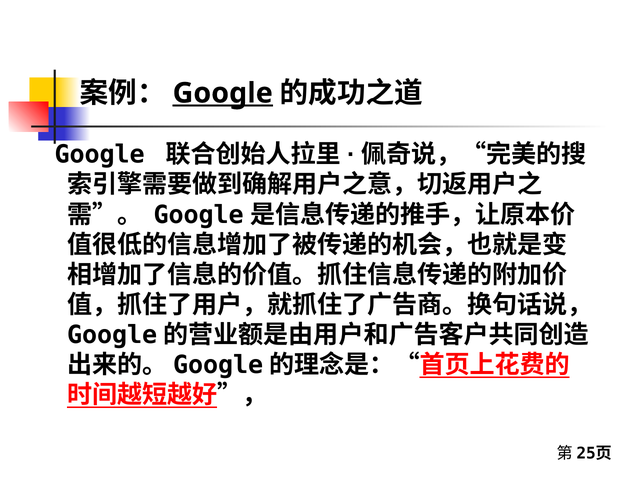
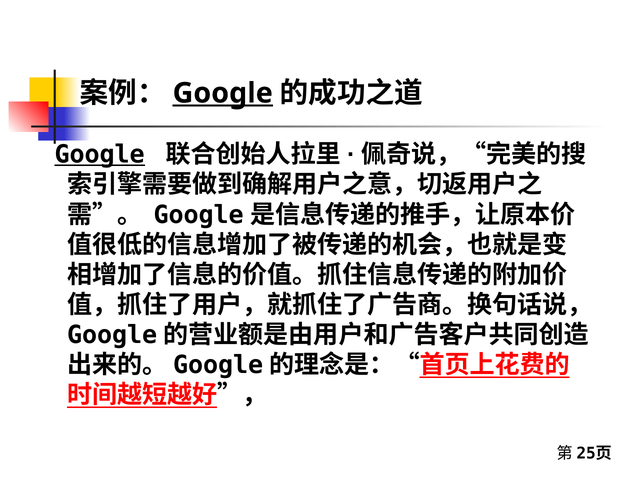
Google at (100, 155) underline: none -> present
